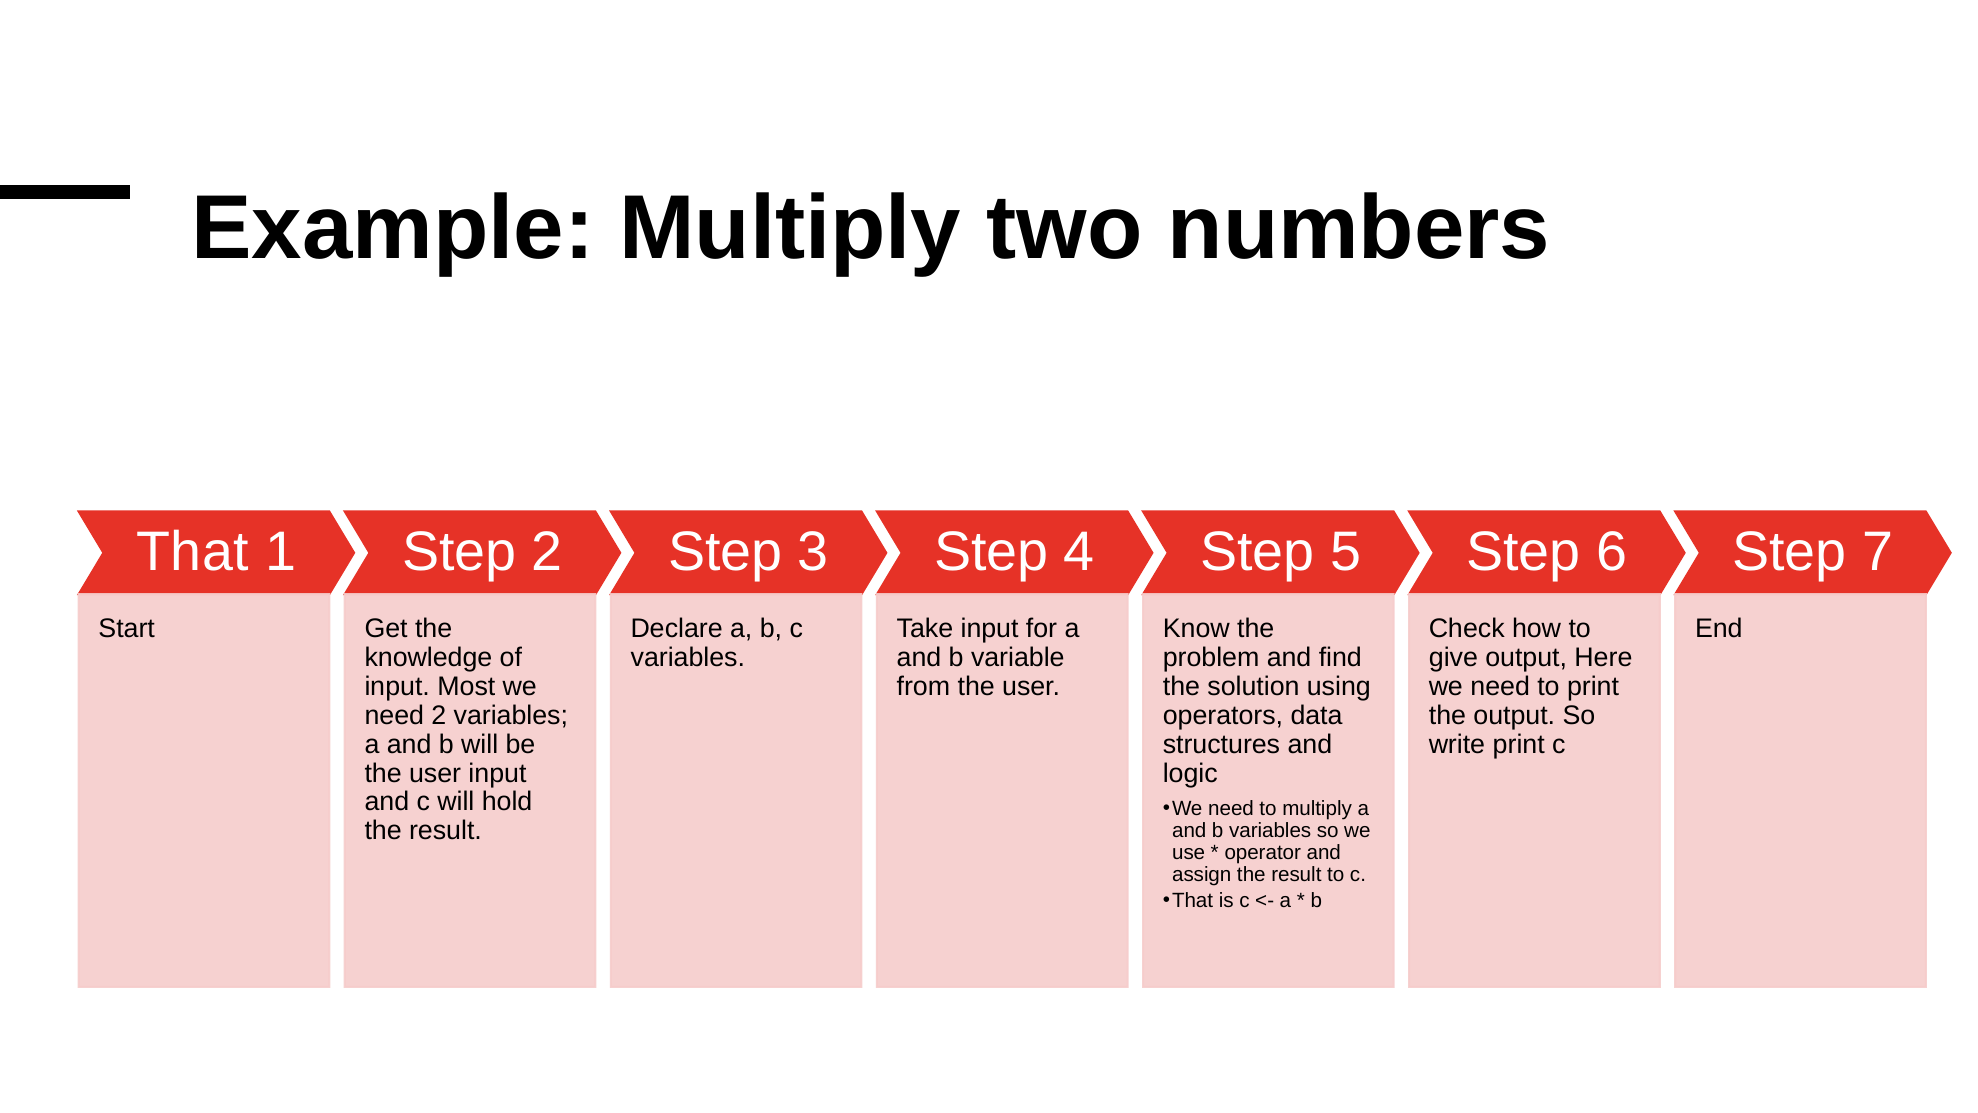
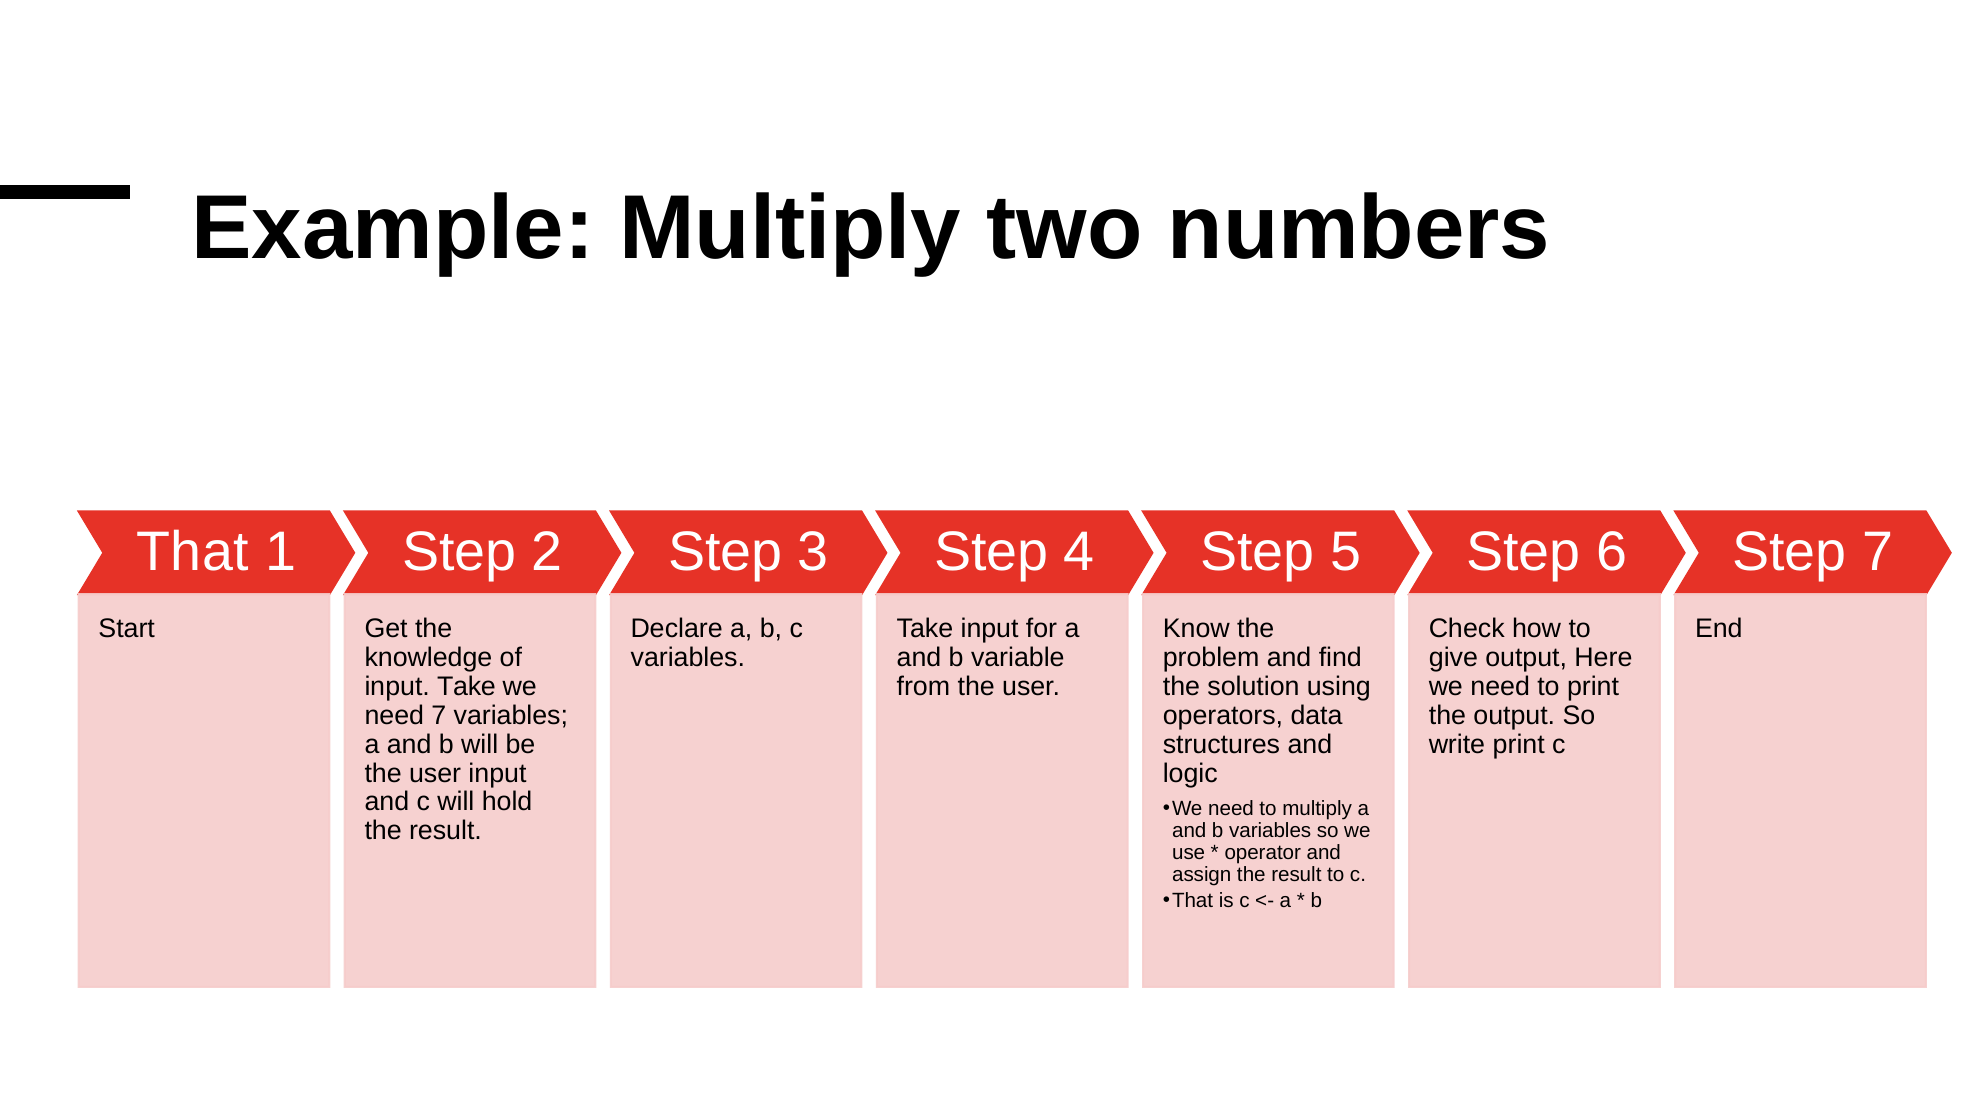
input Most: Most -> Take
need 2: 2 -> 7
